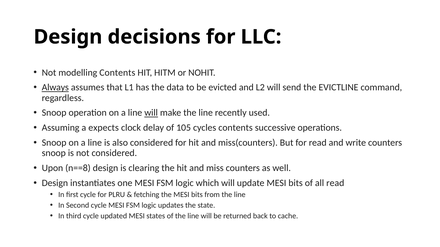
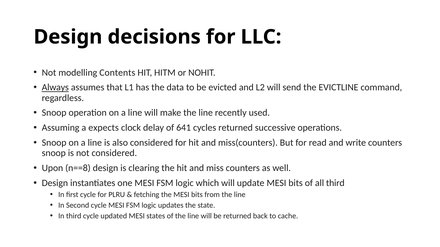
will at (151, 113) underline: present -> none
105: 105 -> 641
cycles contents: contents -> returned
all read: read -> third
